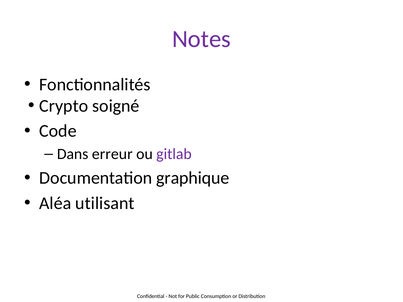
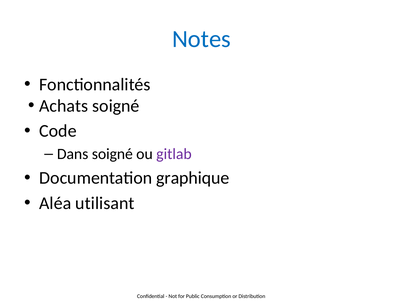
Notes colour: purple -> blue
Crypto: Crypto -> Achats
Dans erreur: erreur -> soigné
